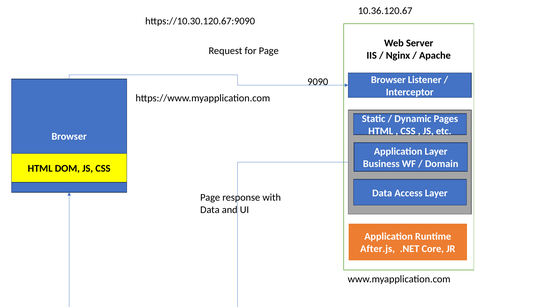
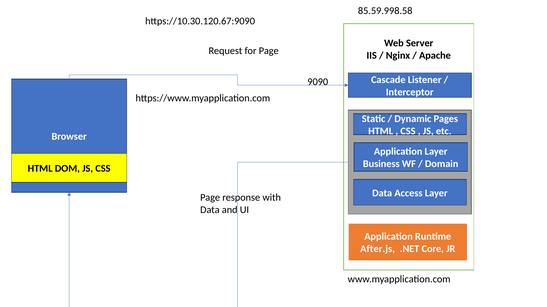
10.36.120.67: 10.36.120.67 -> 85.59.998.58
Browser at (388, 80): Browser -> Cascade
